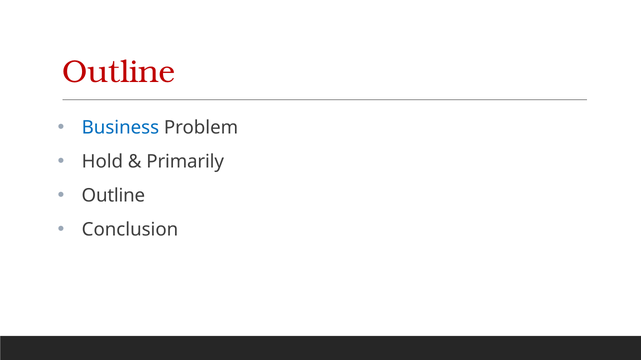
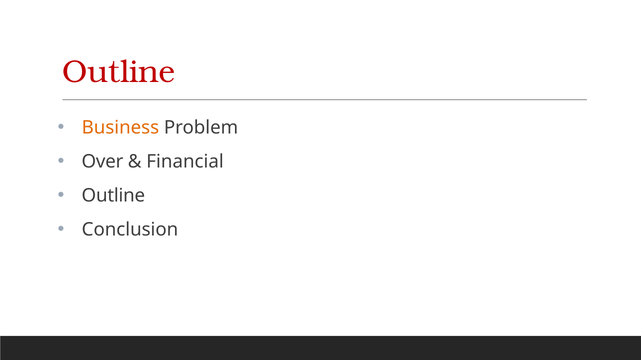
Business colour: blue -> orange
Hold: Hold -> Over
Primarily: Primarily -> Financial
